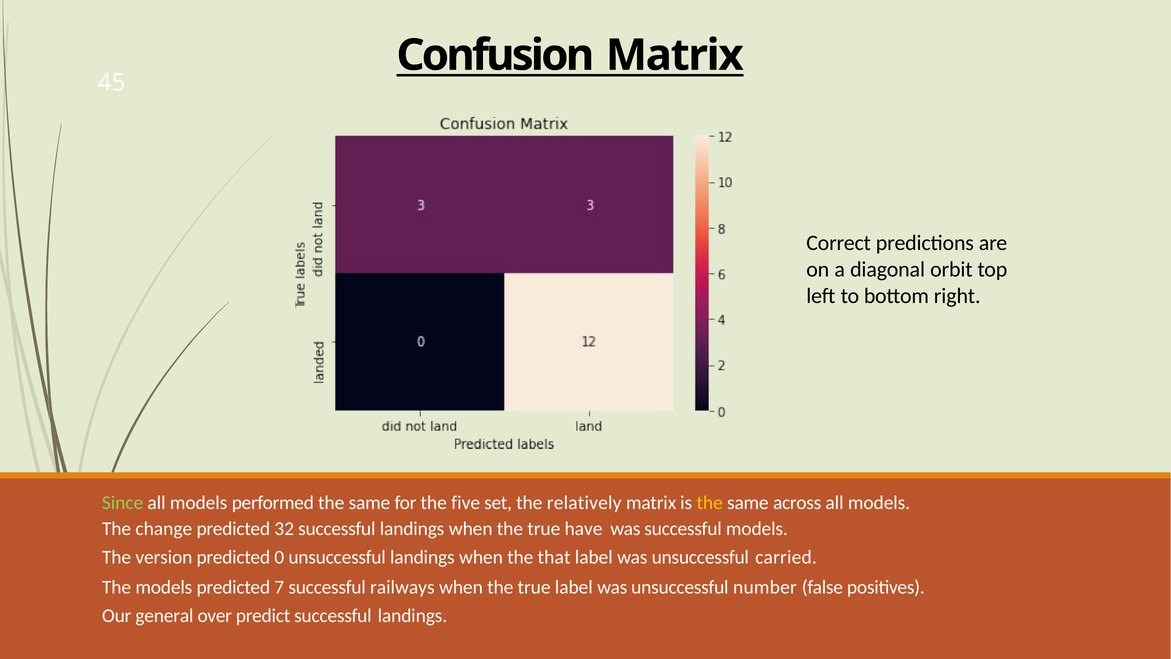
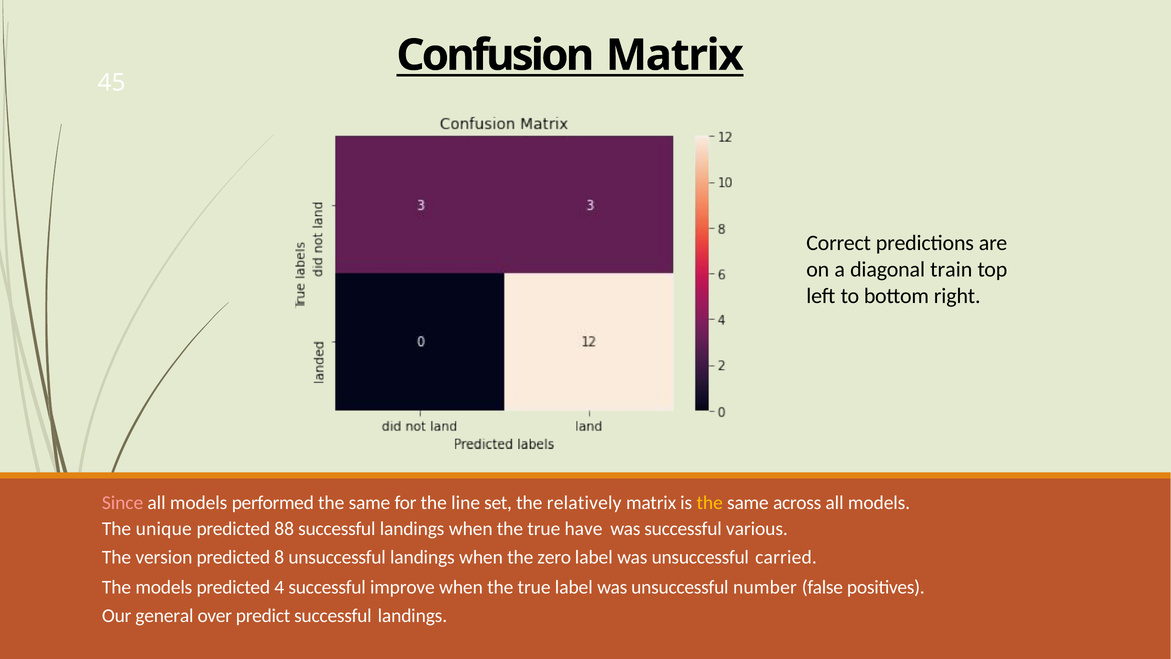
orbit: orbit -> train
Since colour: light green -> pink
five: five -> line
change: change -> unique
32: 32 -> 88
successful models: models -> various
0: 0 -> 8
that: that -> zero
7: 7 -> 4
railways: railways -> improve
